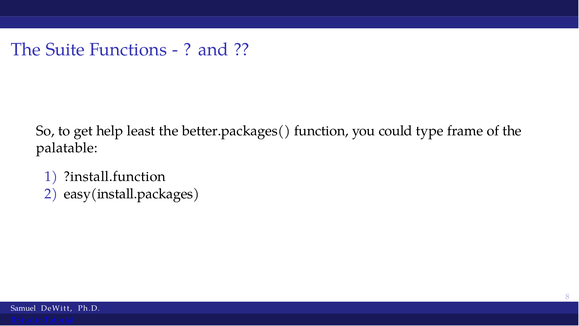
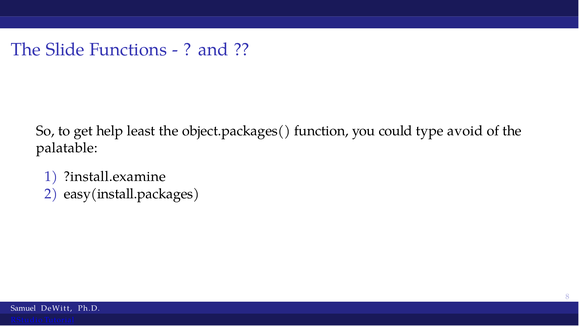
Suite: Suite -> Slide
better.packages(: better.packages( -> object.packages(
frame: frame -> avoid
?install.function: ?install.function -> ?install.examine
